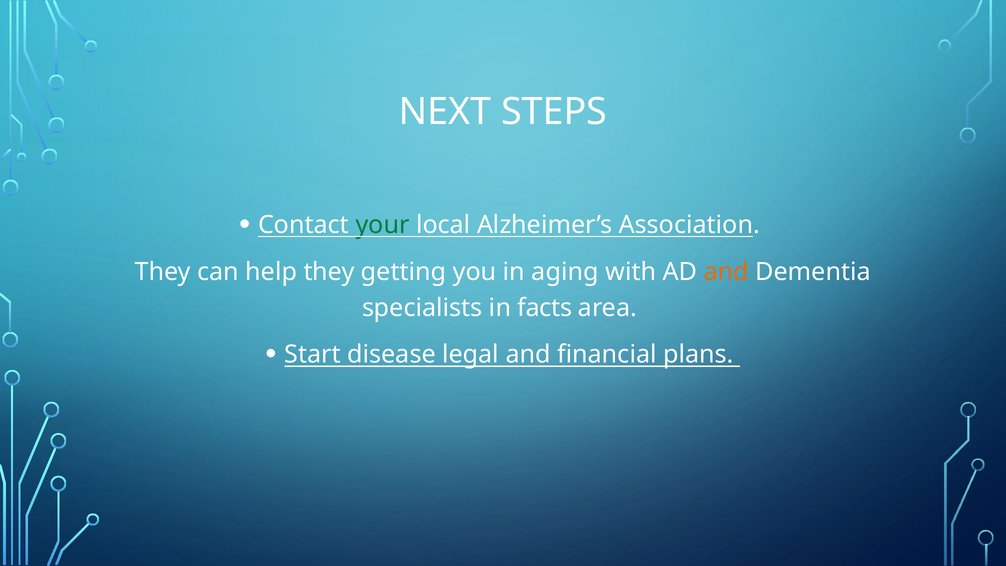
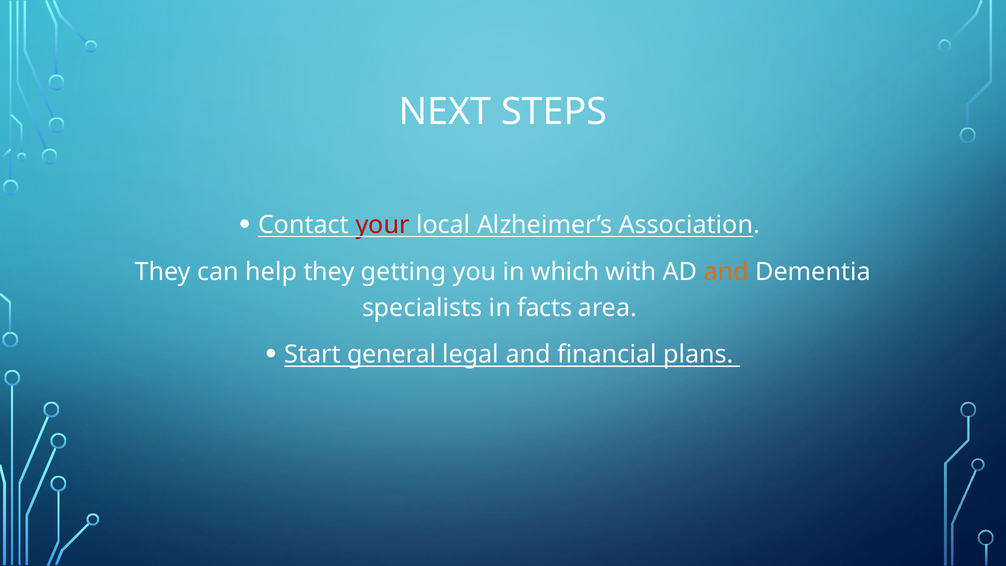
your colour: green -> red
aging: aging -> which
disease: disease -> general
